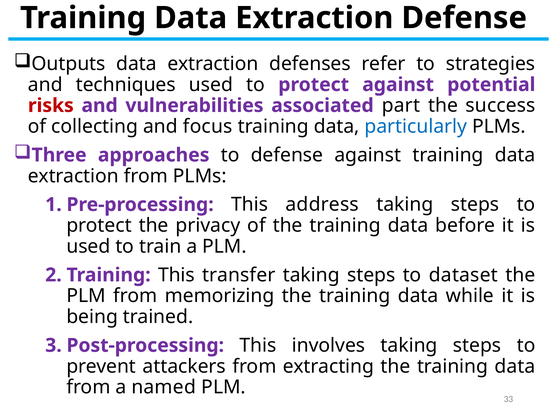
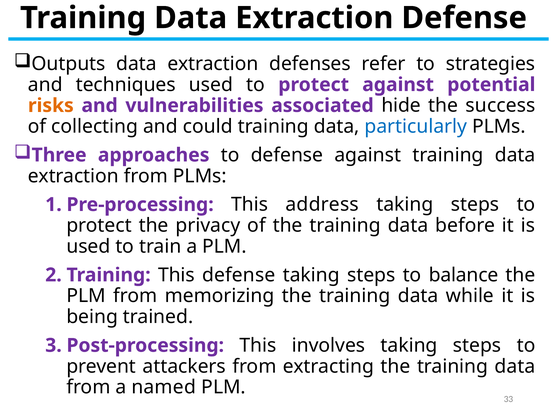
risks colour: red -> orange
part: part -> hide
focus: focus -> could
This transfer: transfer -> defense
dataset: dataset -> balance
